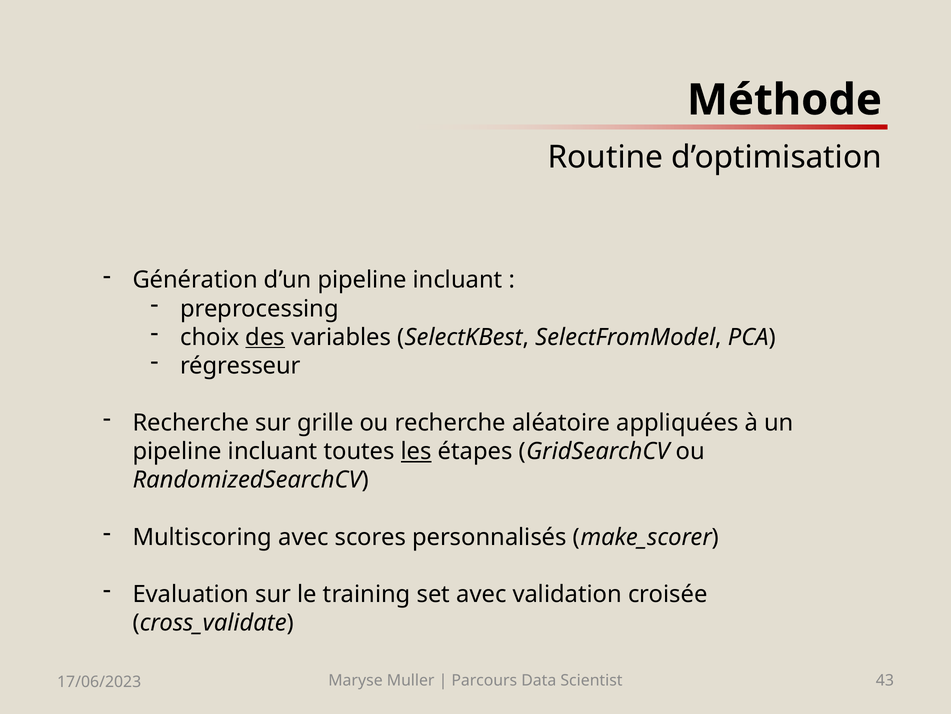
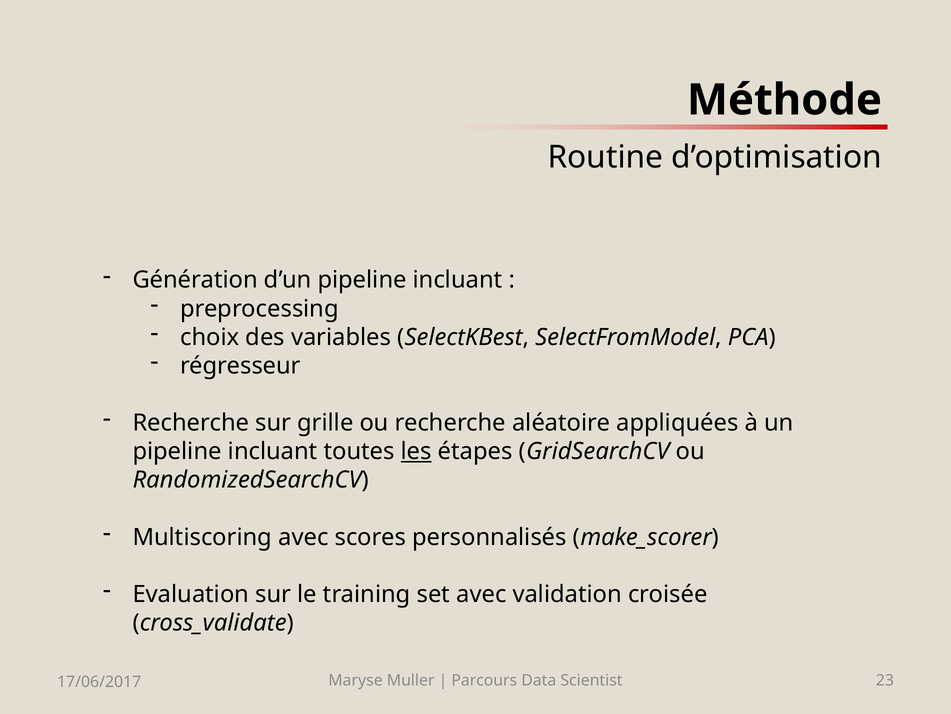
des underline: present -> none
43: 43 -> 23
17/06/2023: 17/06/2023 -> 17/06/2017
